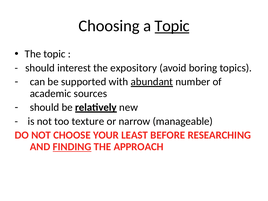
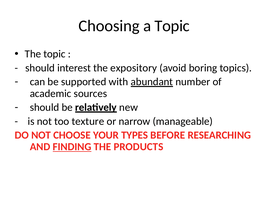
Topic at (172, 26) underline: present -> none
LEAST: LEAST -> TYPES
APPROACH: APPROACH -> PRODUCTS
